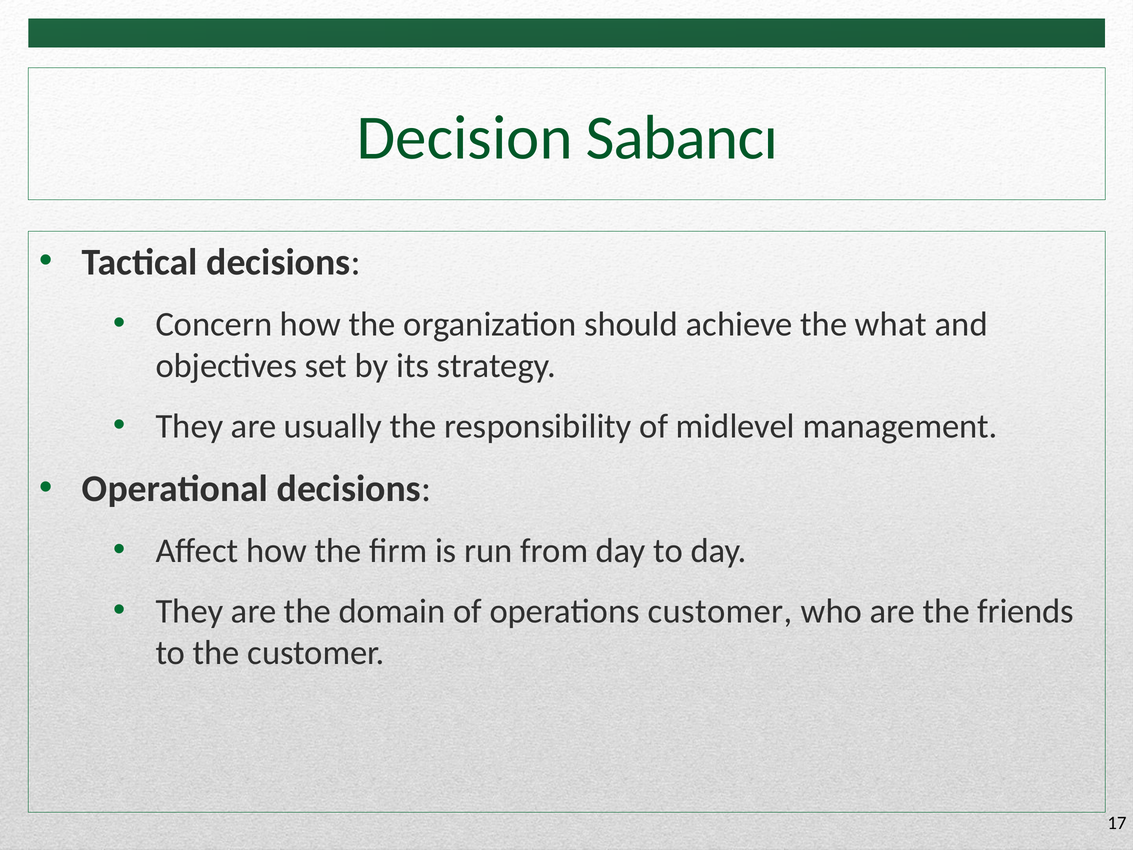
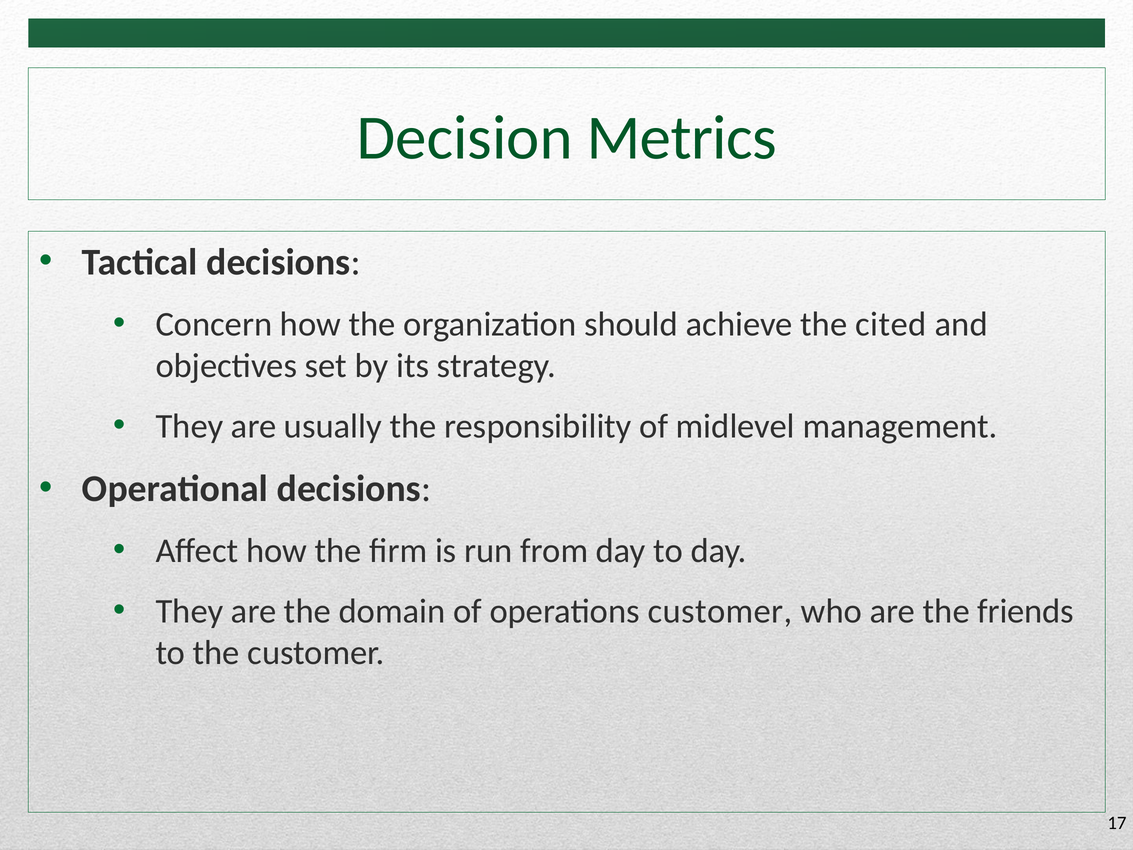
Sabancı: Sabancı -> Metrics
what: what -> cited
